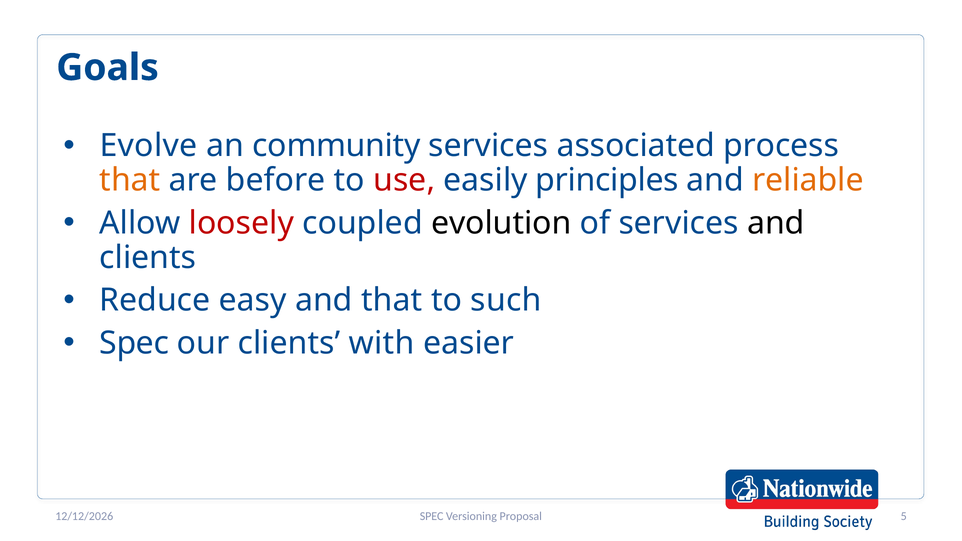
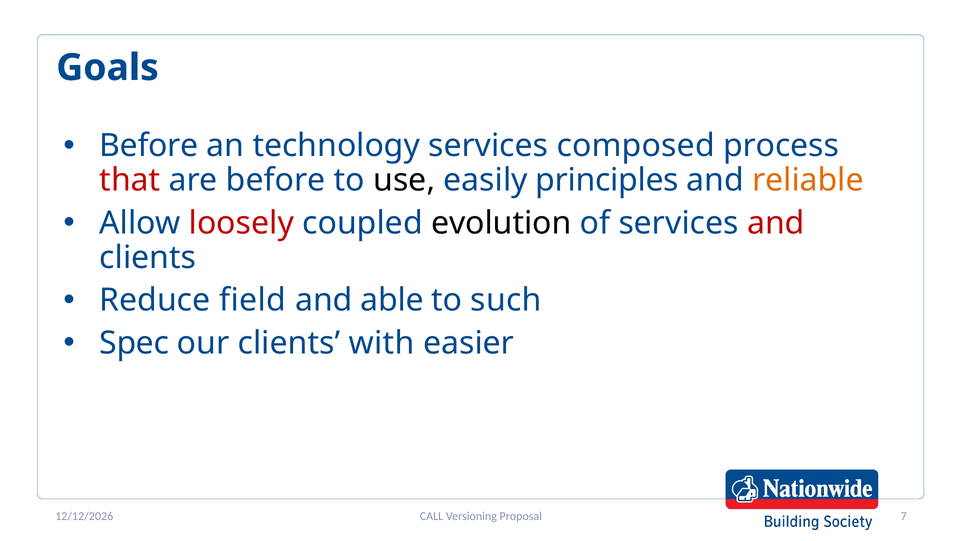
Evolve at (149, 146): Evolve -> Before
community: community -> technology
associated: associated -> composed
that at (130, 180) colour: orange -> red
use colour: red -> black
and at (776, 223) colour: black -> red
easy: easy -> field
and that: that -> able
SPEC at (432, 517): SPEC -> CALL
5: 5 -> 7
